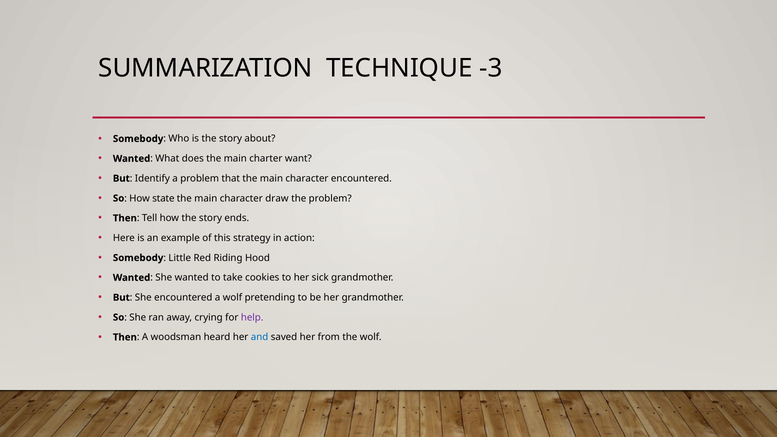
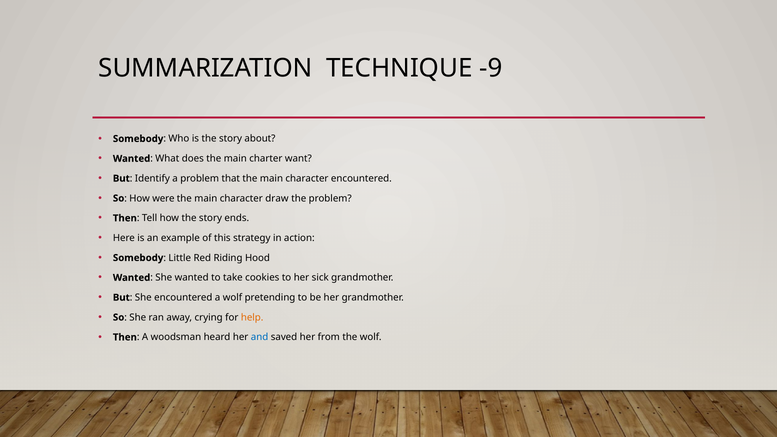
-3: -3 -> -9
state: state -> were
help colour: purple -> orange
